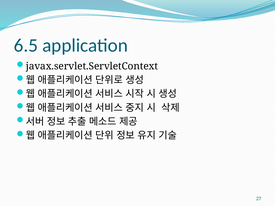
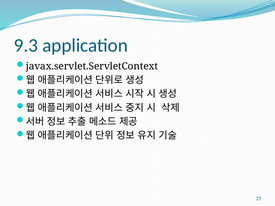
6.5: 6.5 -> 9.3
